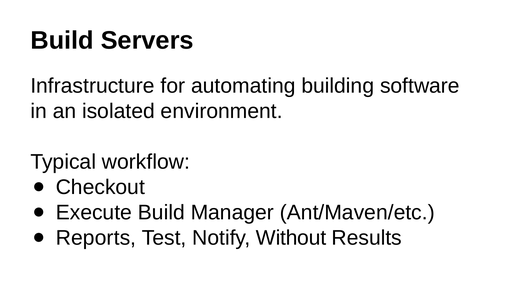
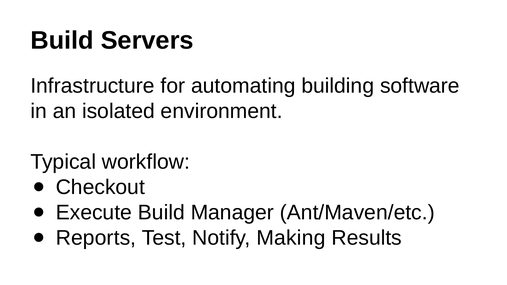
Without: Without -> Making
